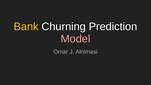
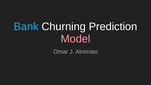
Bank colour: yellow -> light blue
